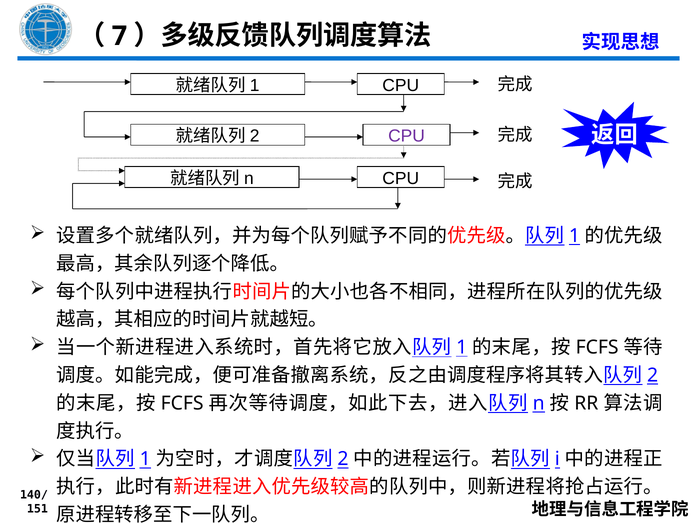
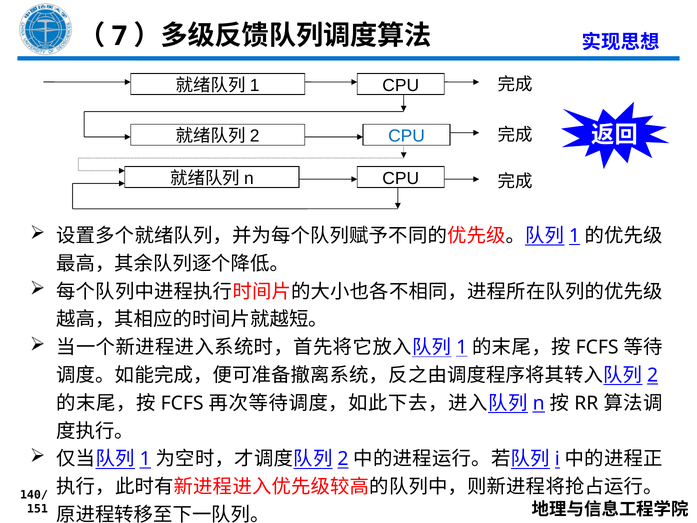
CPU at (407, 136) colour: purple -> blue
